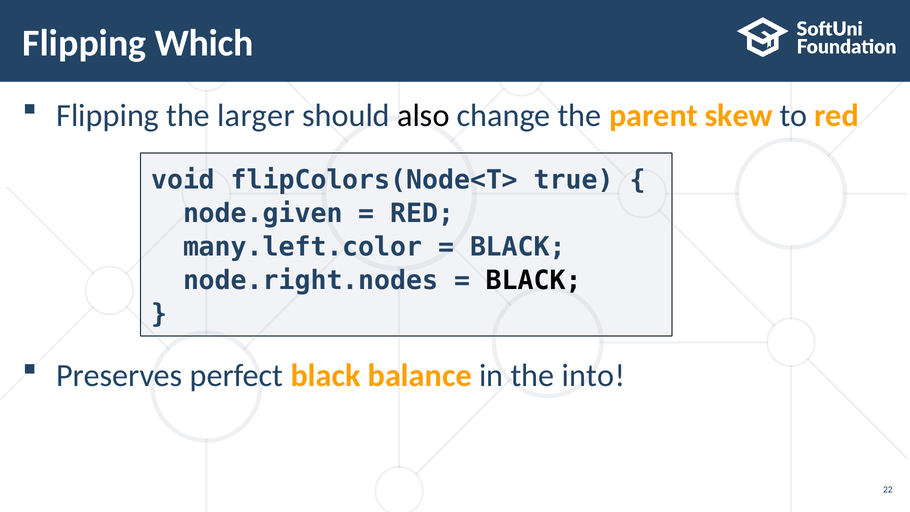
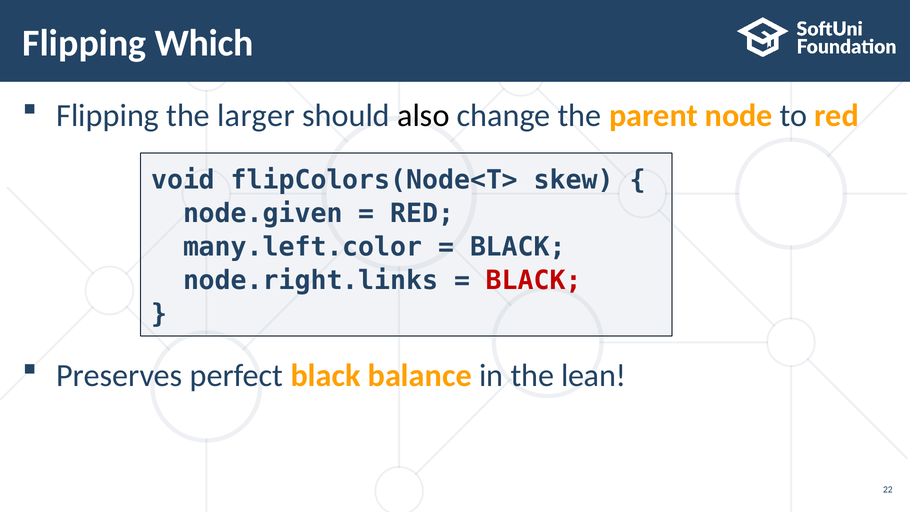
skew: skew -> node
true: true -> skew
node.right.nodes: node.right.nodes -> node.right.links
BLACK at (534, 281) colour: black -> red
into: into -> lean
